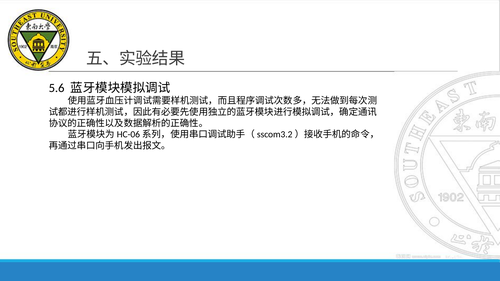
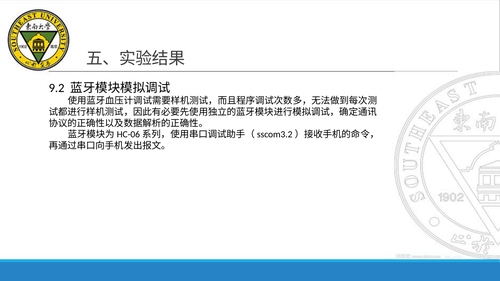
5.6: 5.6 -> 9.2
